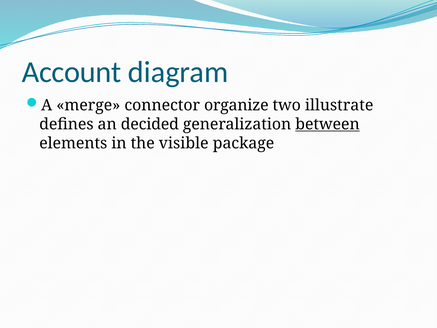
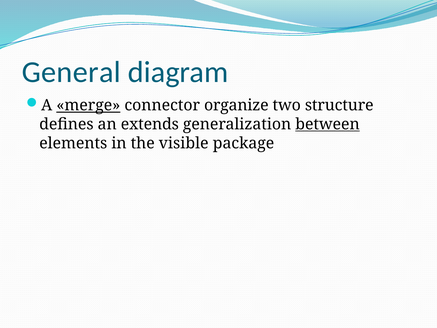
Account: Account -> General
merge underline: none -> present
illustrate: illustrate -> structure
decided: decided -> extends
